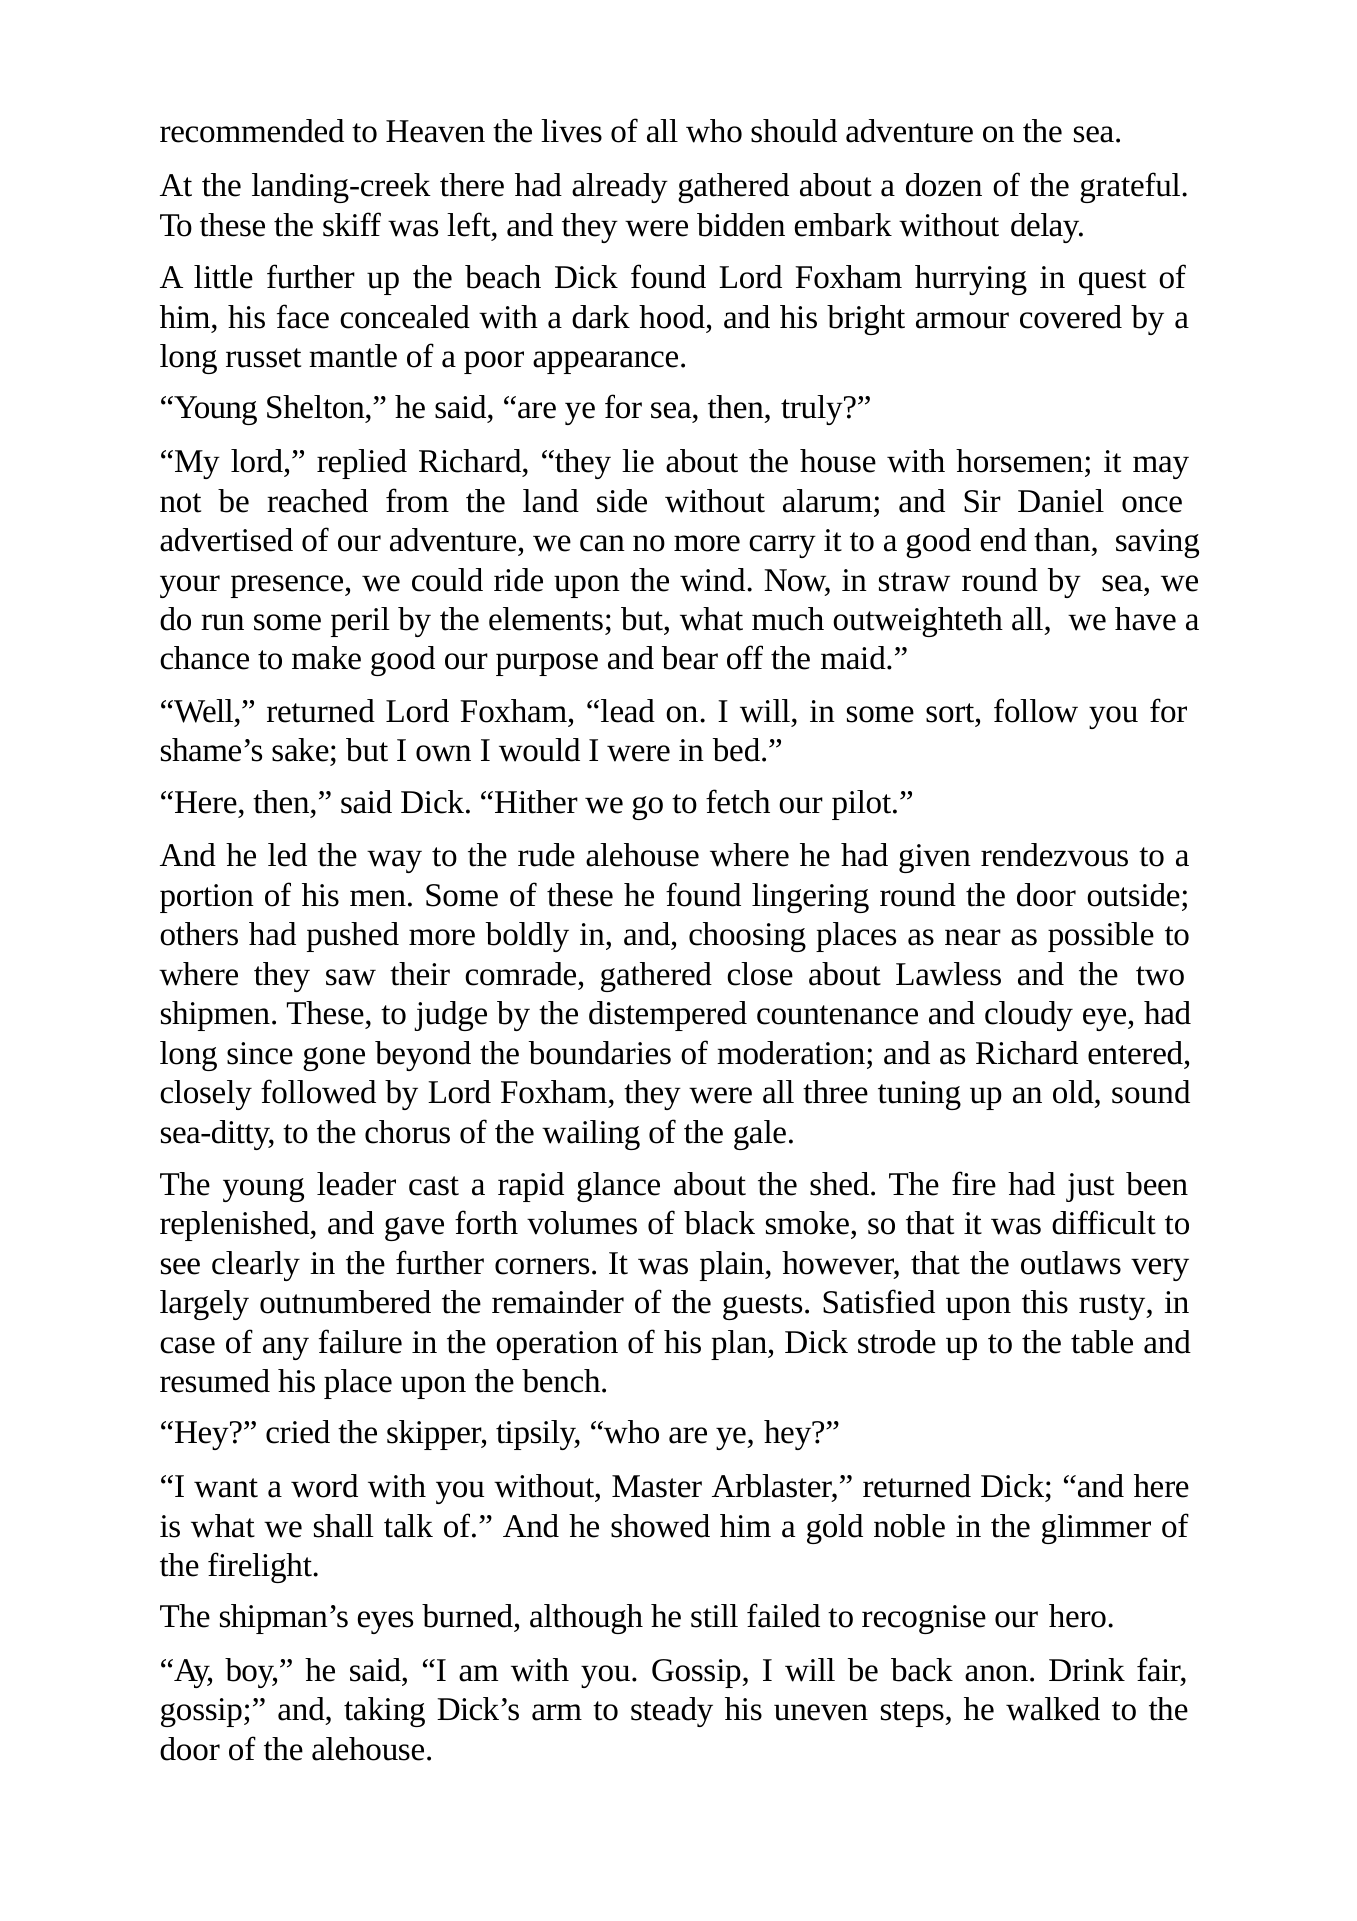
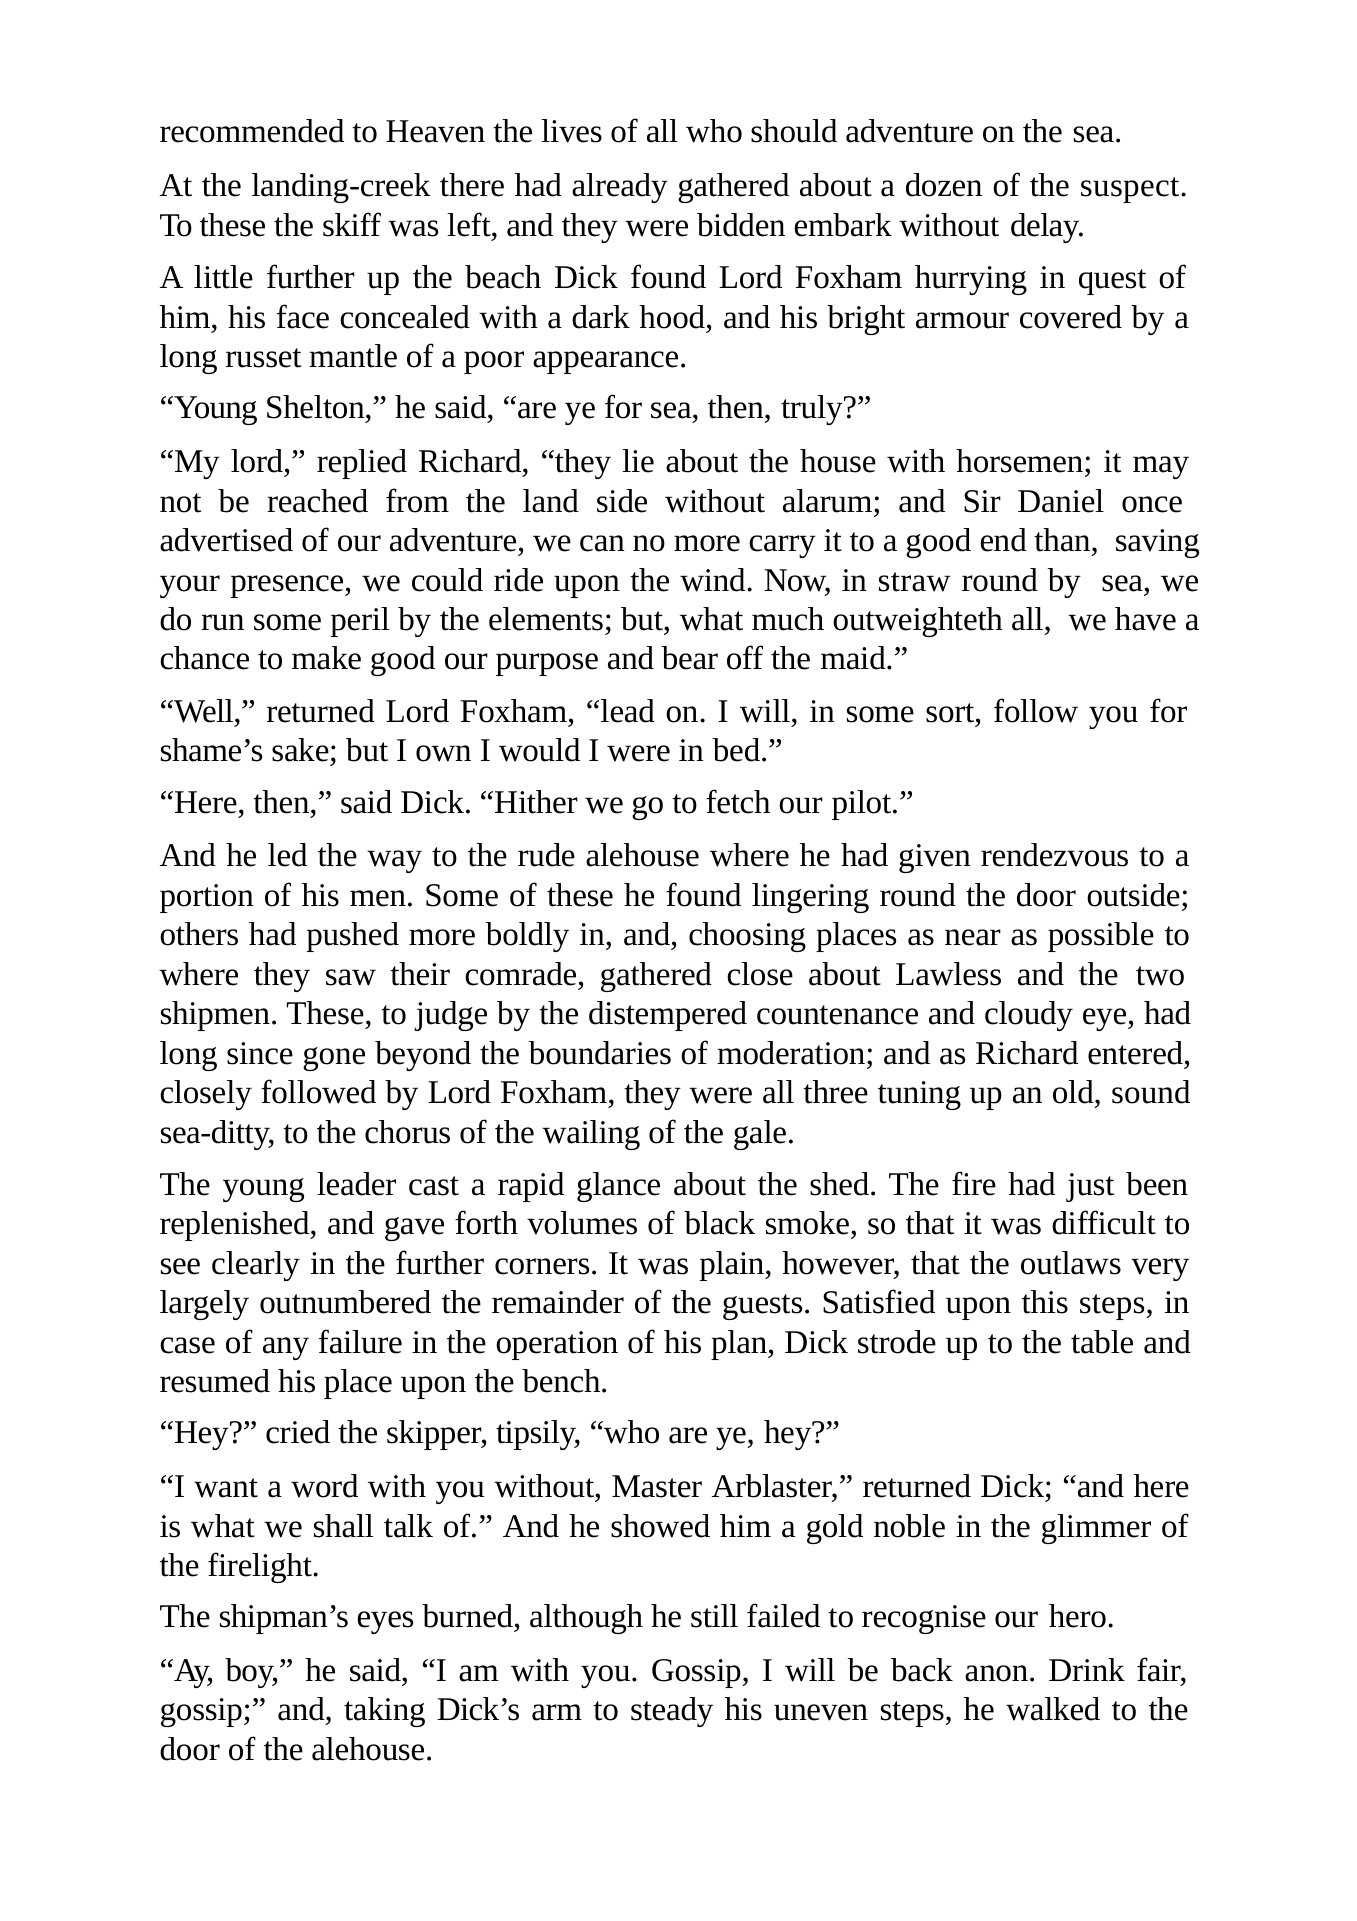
grateful: grateful -> suspect
this rusty: rusty -> steps
